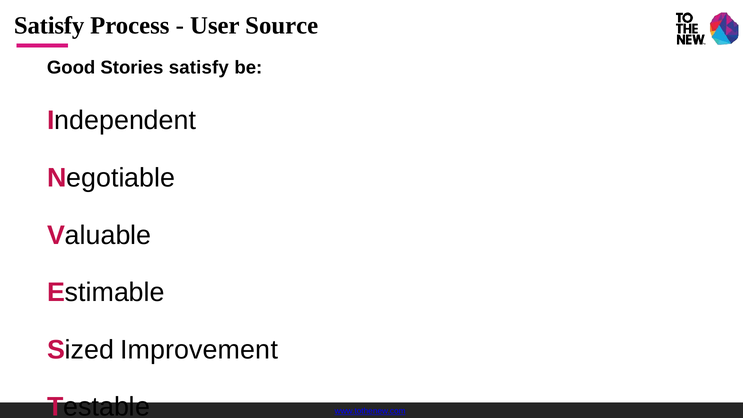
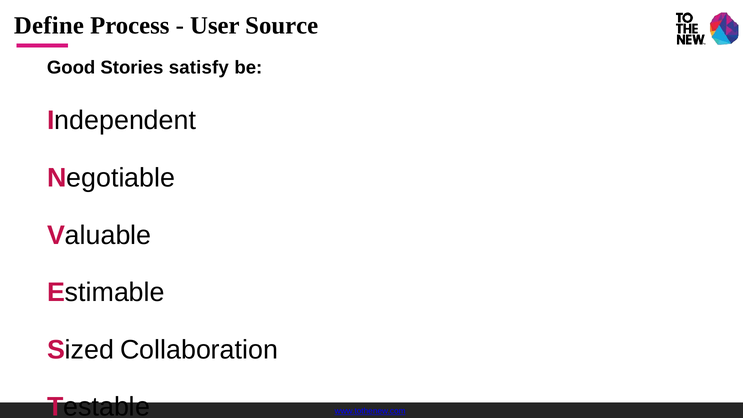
Satisfy at (49, 26): Satisfy -> Define
Improvement: Improvement -> Collaboration
